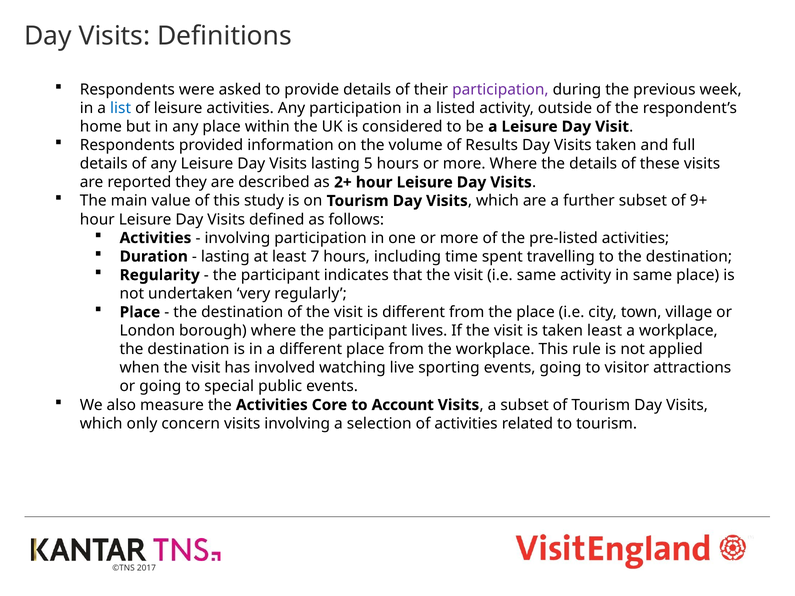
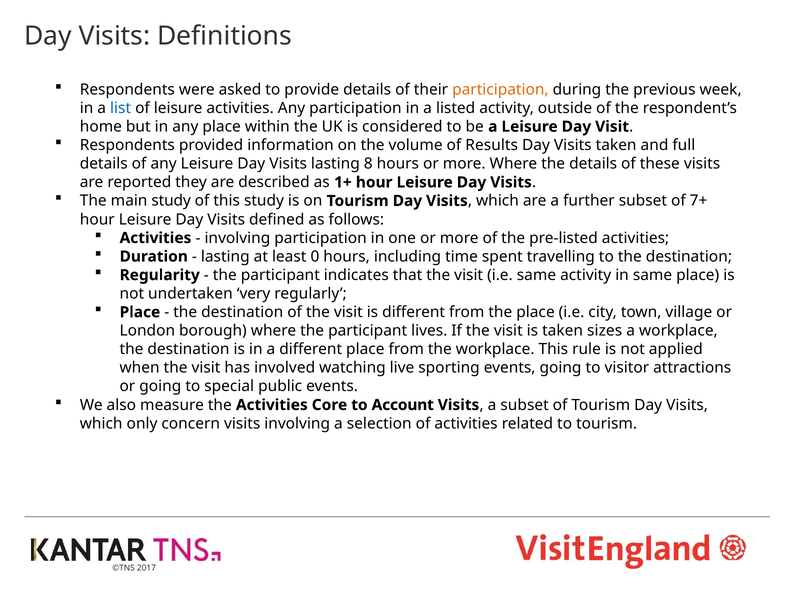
participation at (500, 90) colour: purple -> orange
5: 5 -> 8
2+: 2+ -> 1+
main value: value -> study
9+: 9+ -> 7+
7: 7 -> 0
taken least: least -> sizes
